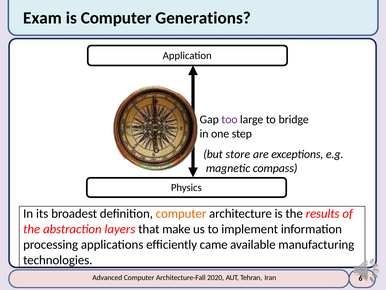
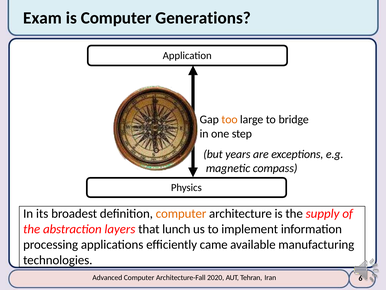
too colour: purple -> orange
store: store -> years
results: results -> supply
make: make -> lunch
